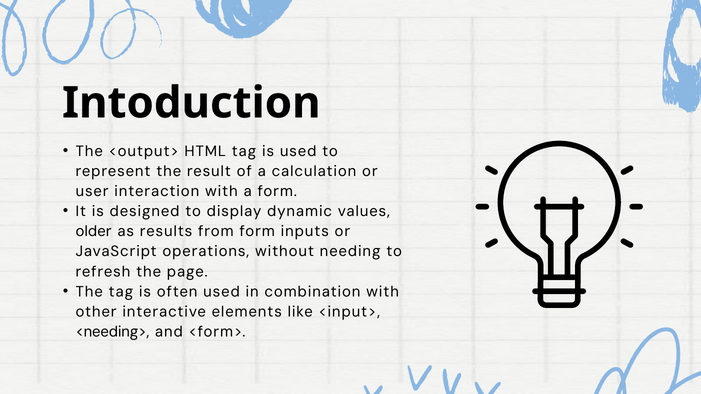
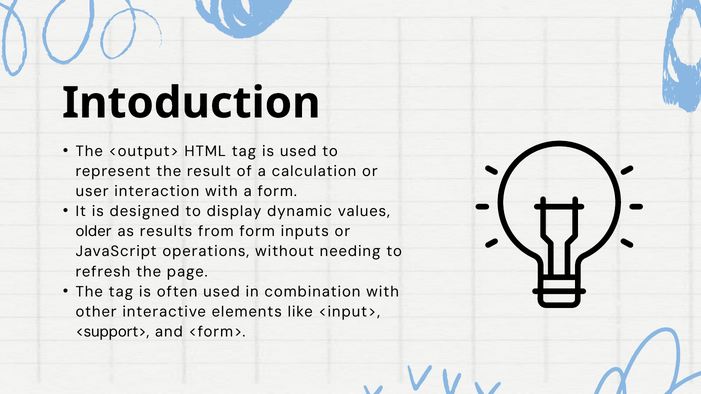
<needing>: <needing> -> <support>
